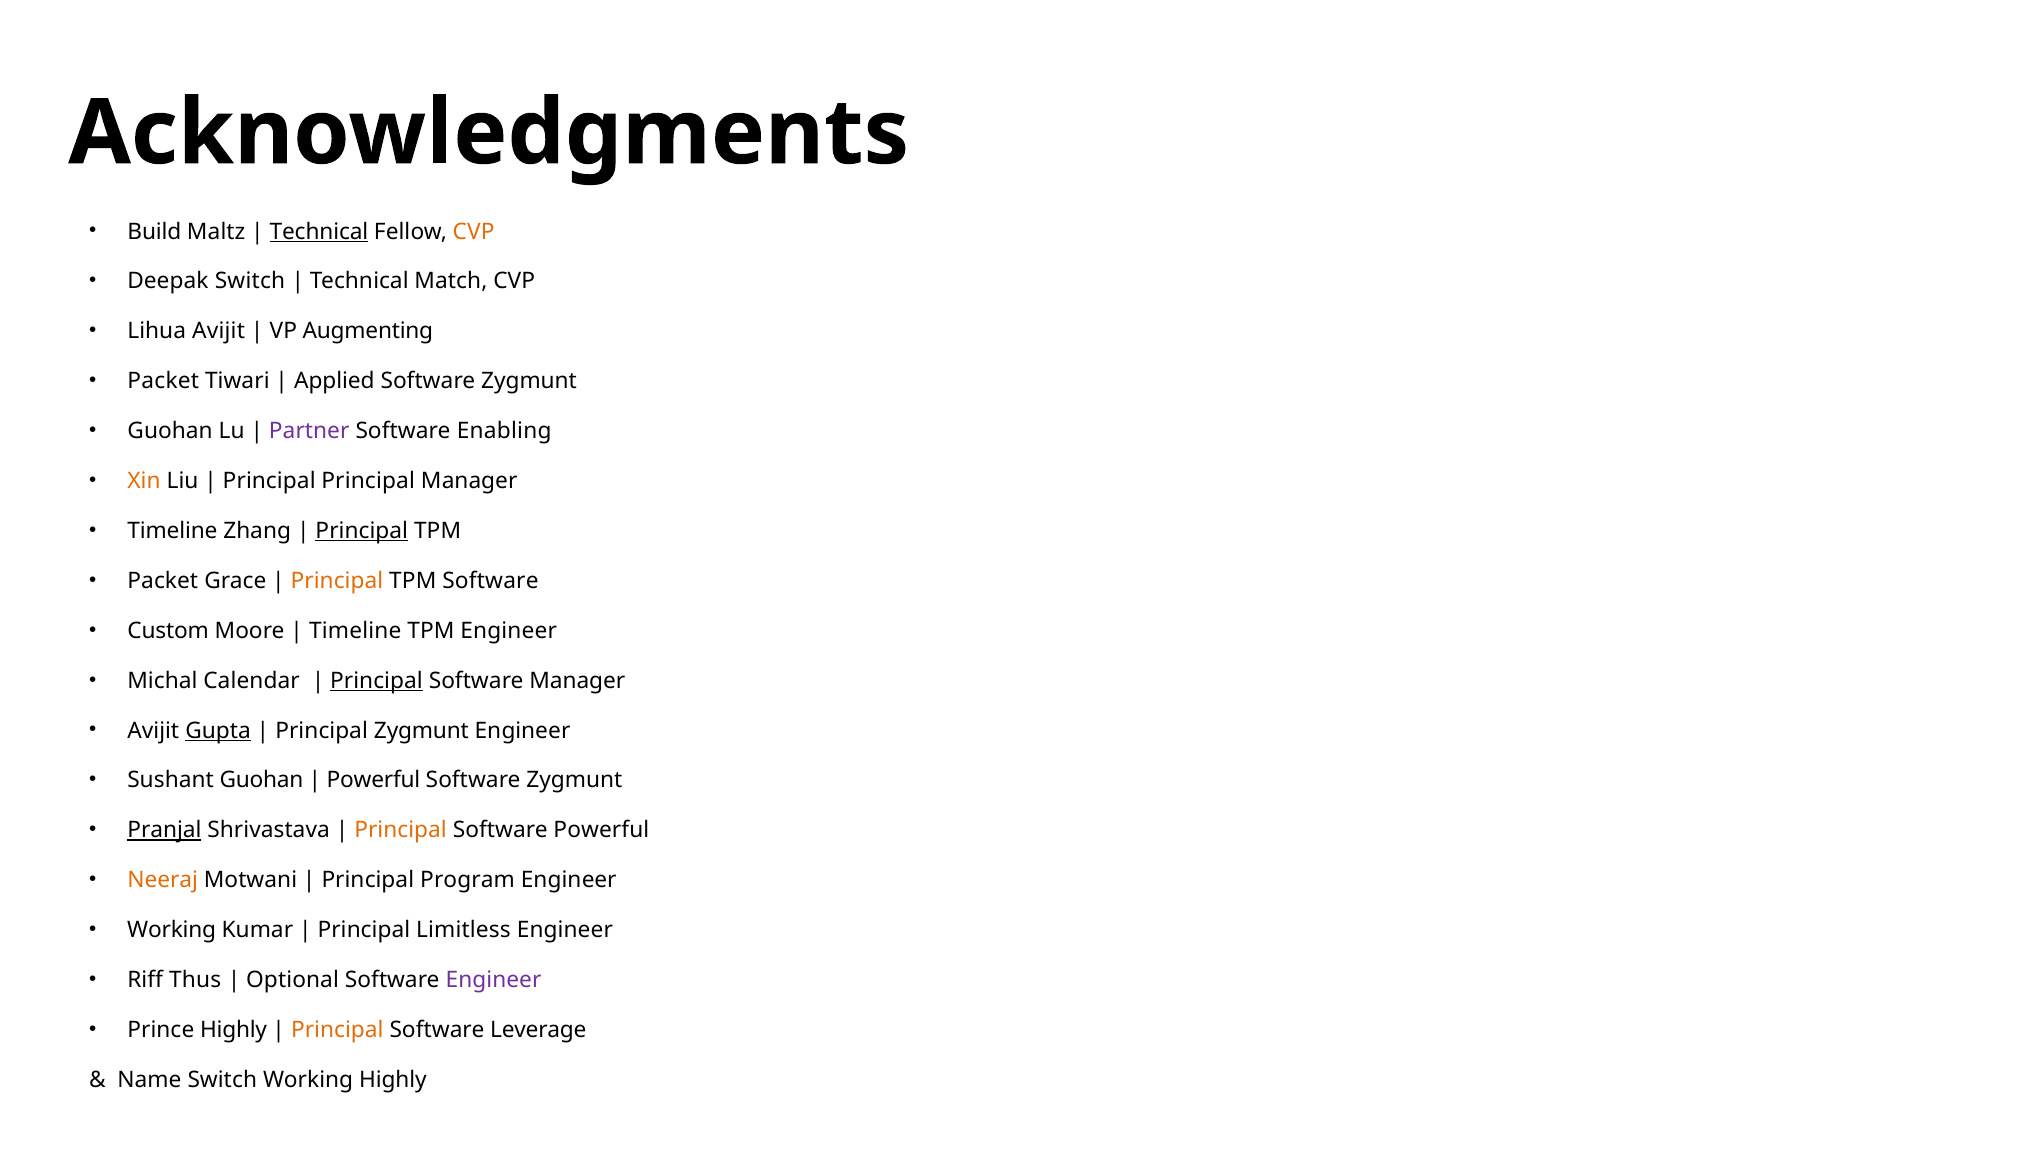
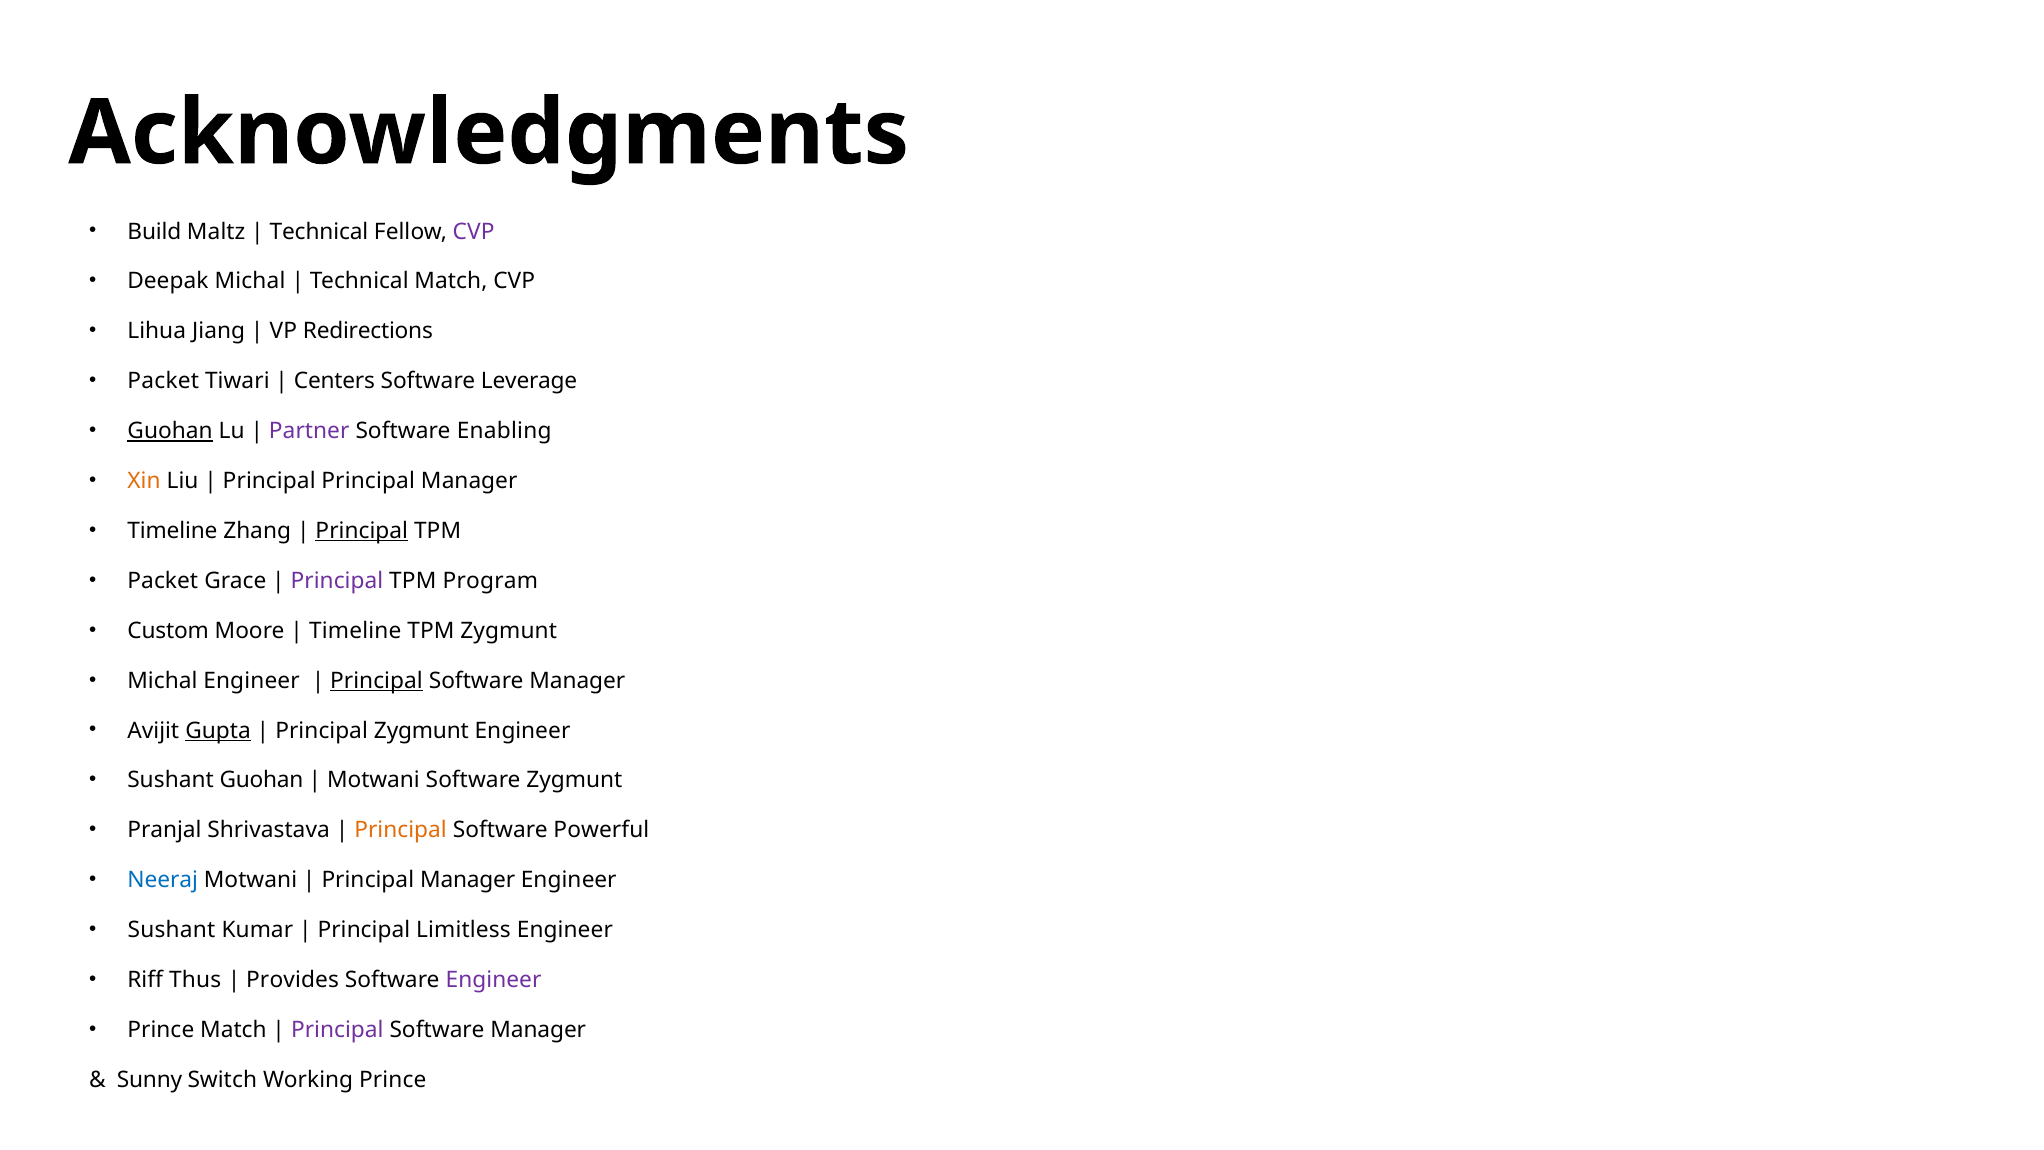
Technical at (319, 232) underline: present -> none
CVP at (474, 232) colour: orange -> purple
Deepak Switch: Switch -> Michal
Lihua Avijit: Avijit -> Jiang
Augmenting: Augmenting -> Redirections
Applied: Applied -> Centers
Zygmunt at (529, 381): Zygmunt -> Leverage
Guohan at (170, 431) underline: none -> present
Principal at (337, 581) colour: orange -> purple
TPM Software: Software -> Program
TPM Engineer: Engineer -> Zygmunt
Michal Calendar: Calendar -> Engineer
Powerful at (373, 780): Powerful -> Motwani
Pranjal underline: present -> none
Neeraj colour: orange -> blue
Program at (468, 880): Program -> Manager
Working at (172, 930): Working -> Sushant
Optional: Optional -> Provides
Prince Highly: Highly -> Match
Principal at (337, 1030) colour: orange -> purple
Leverage at (538, 1030): Leverage -> Manager
Name: Name -> Sunny
Working Highly: Highly -> Prince
